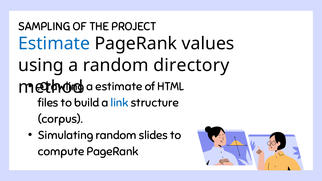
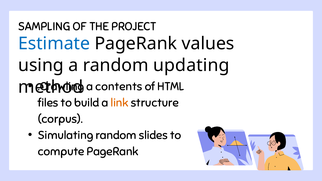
directory: directory -> updating
a estimate: estimate -> contents
link colour: blue -> orange
